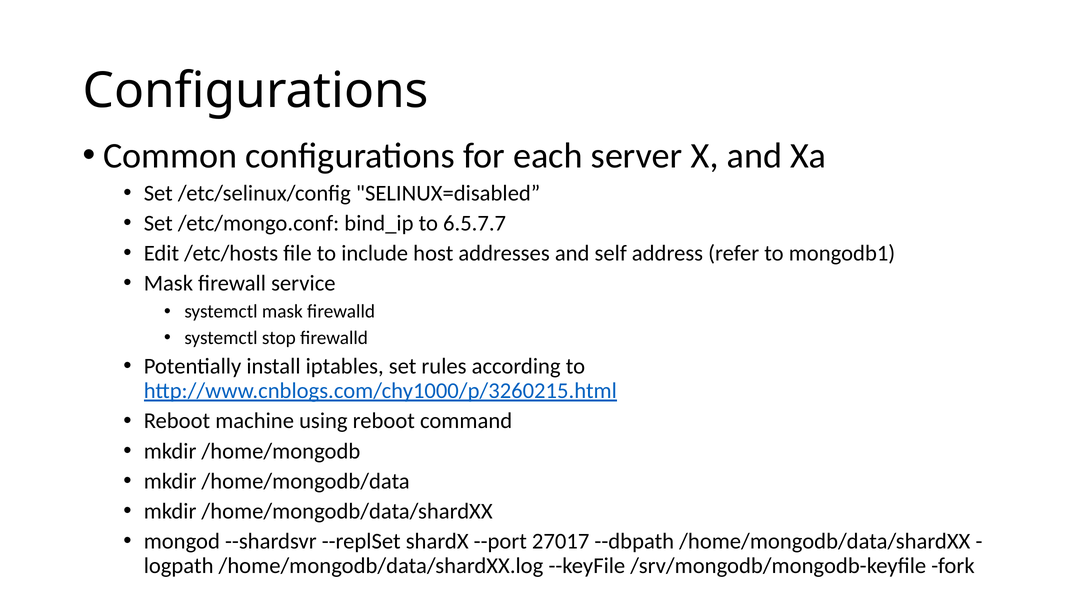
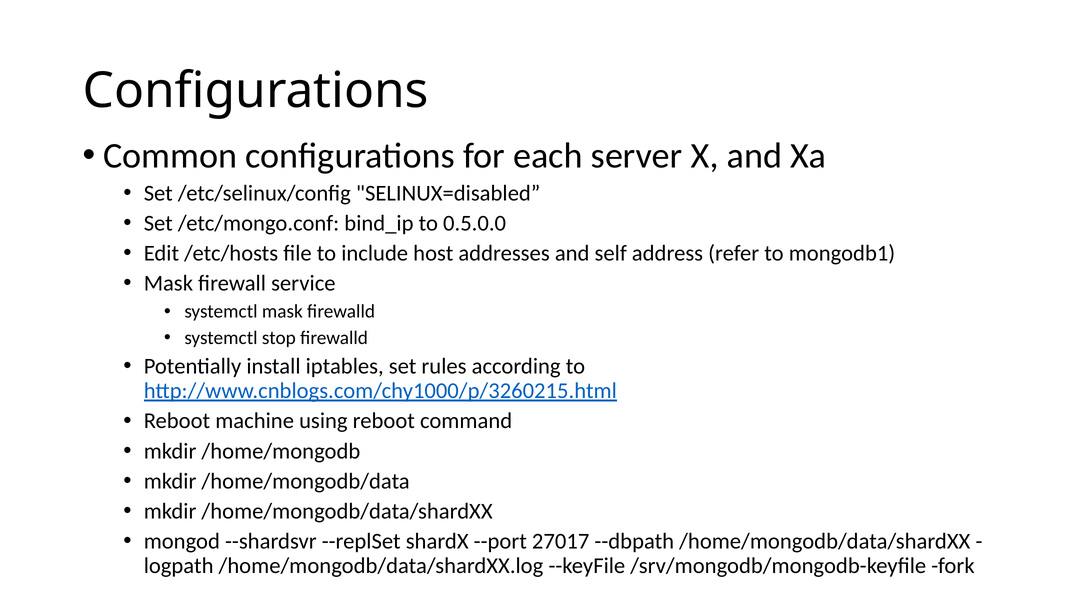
6.5.7.7: 6.5.7.7 -> 0.5.0.0
